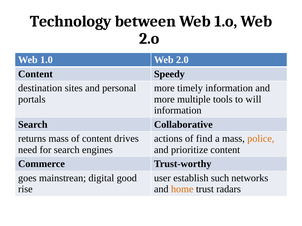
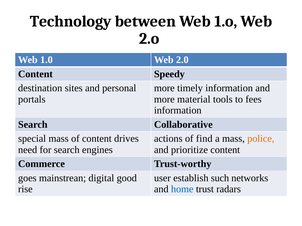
multiple: multiple -> material
will: will -> fees
returns: returns -> special
home colour: orange -> blue
